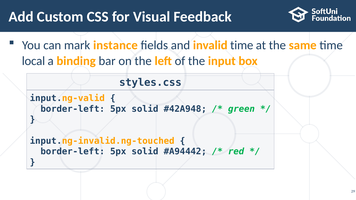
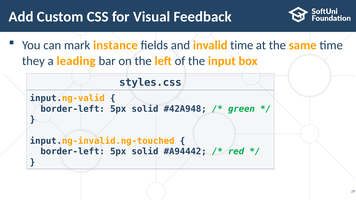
local: local -> they
binding: binding -> leading
